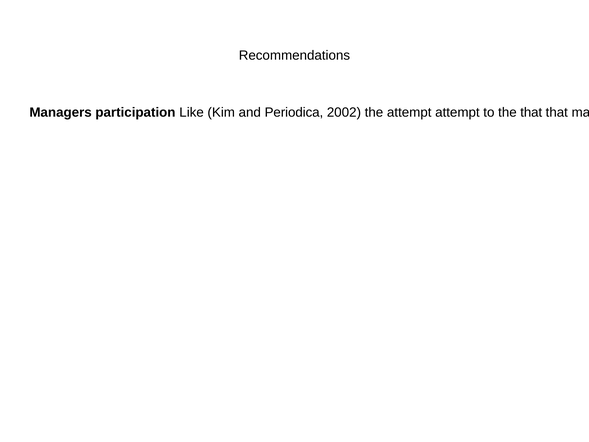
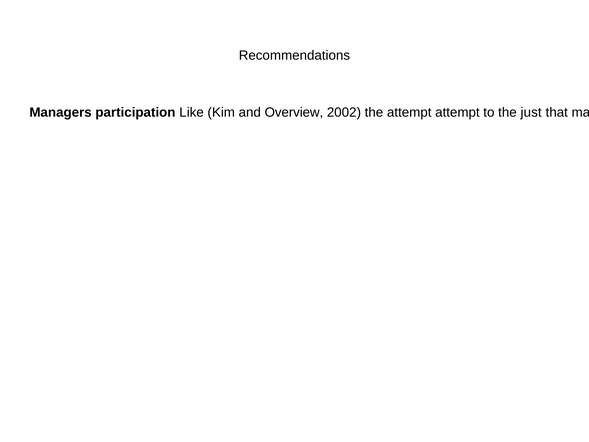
Periodica: Periodica -> Overview
the that: that -> just
